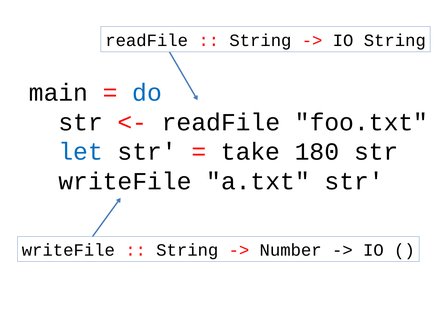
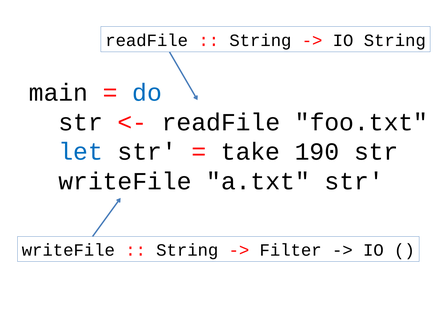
180: 180 -> 190
Number: Number -> Filter
